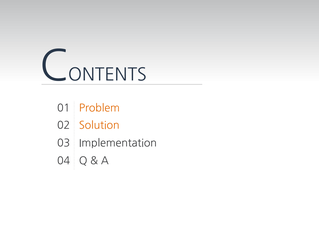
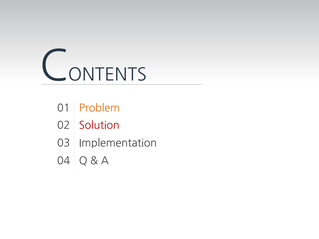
Solution colour: orange -> red
